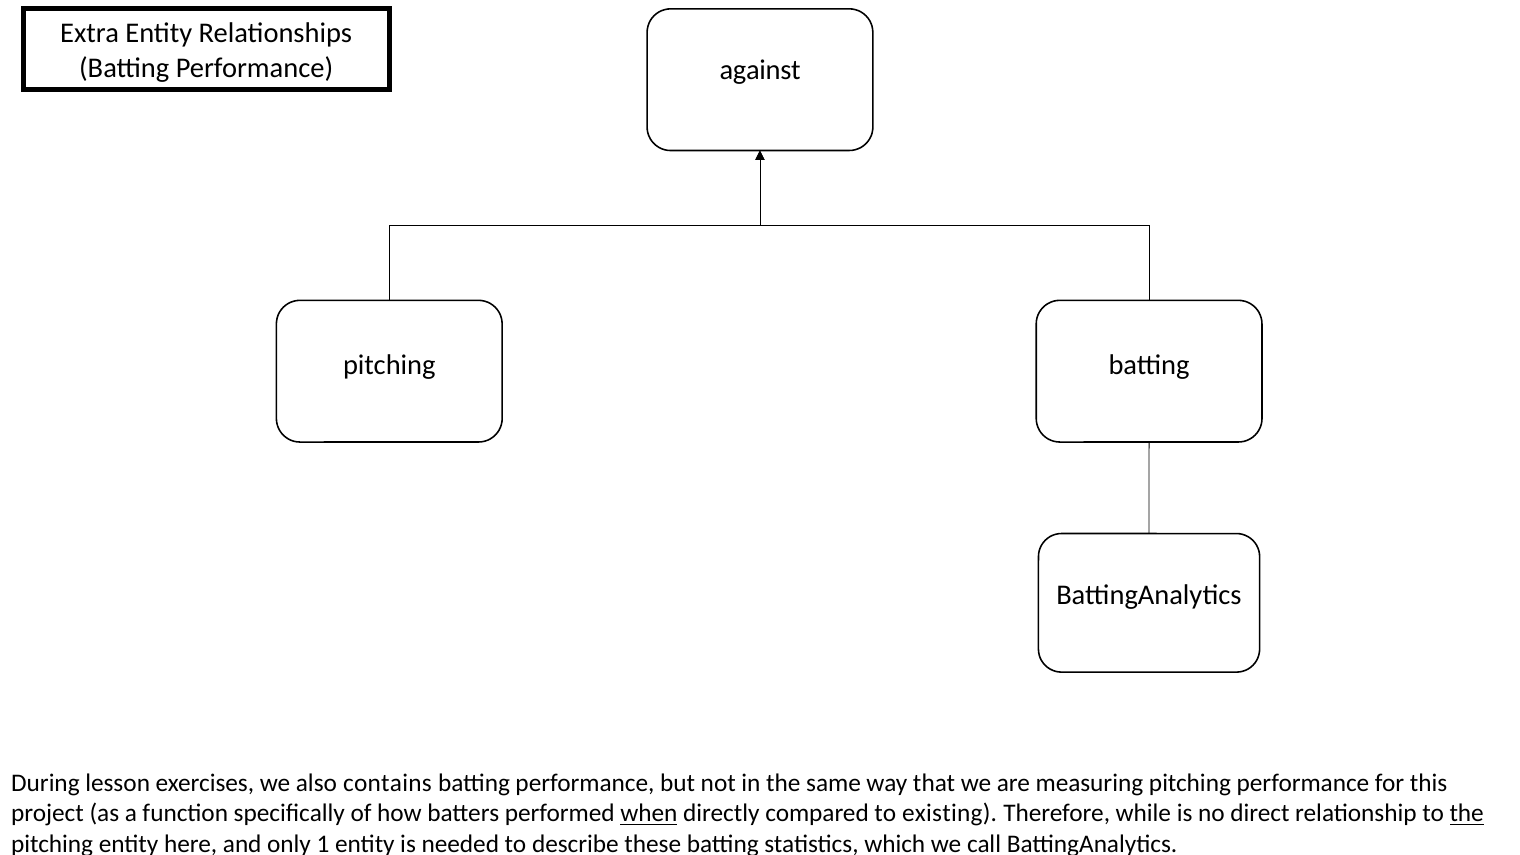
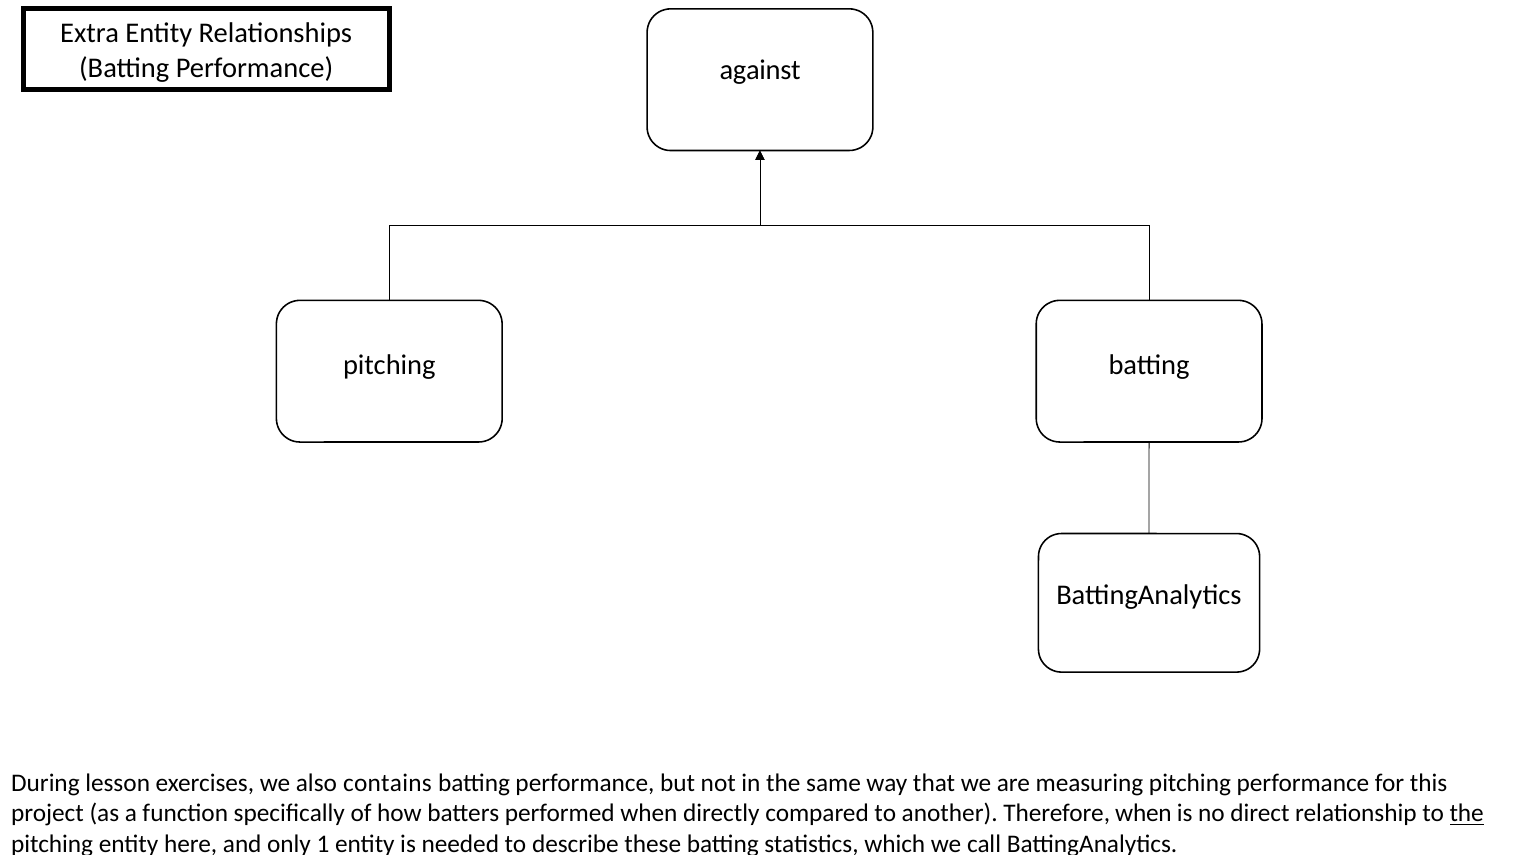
when at (649, 814) underline: present -> none
existing: existing -> another
Therefore while: while -> when
